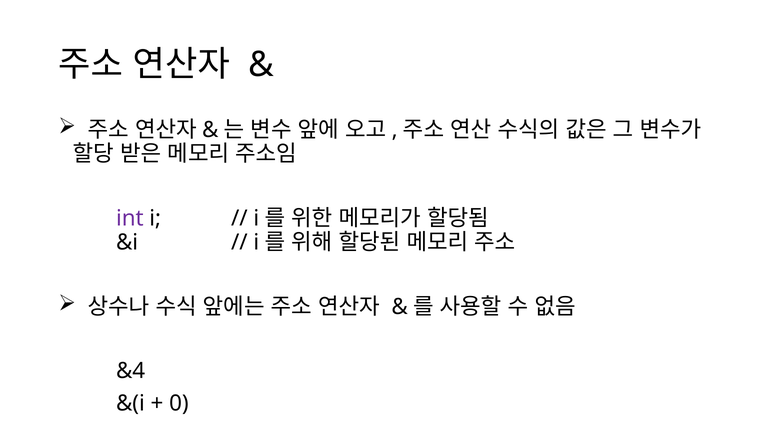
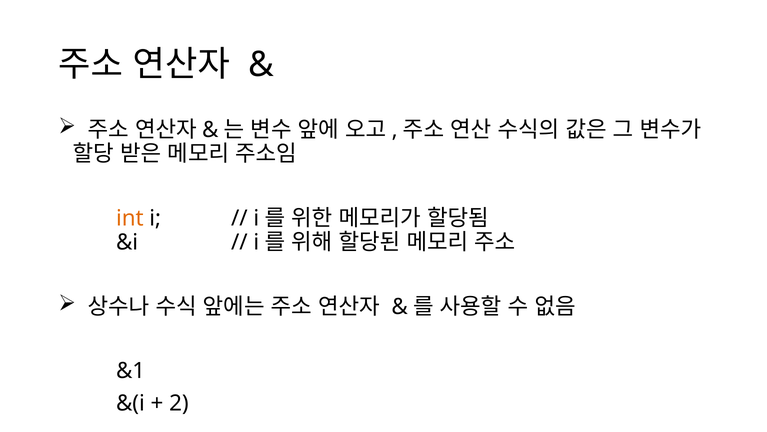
int colour: purple -> orange
&4: &4 -> &1
0: 0 -> 2
